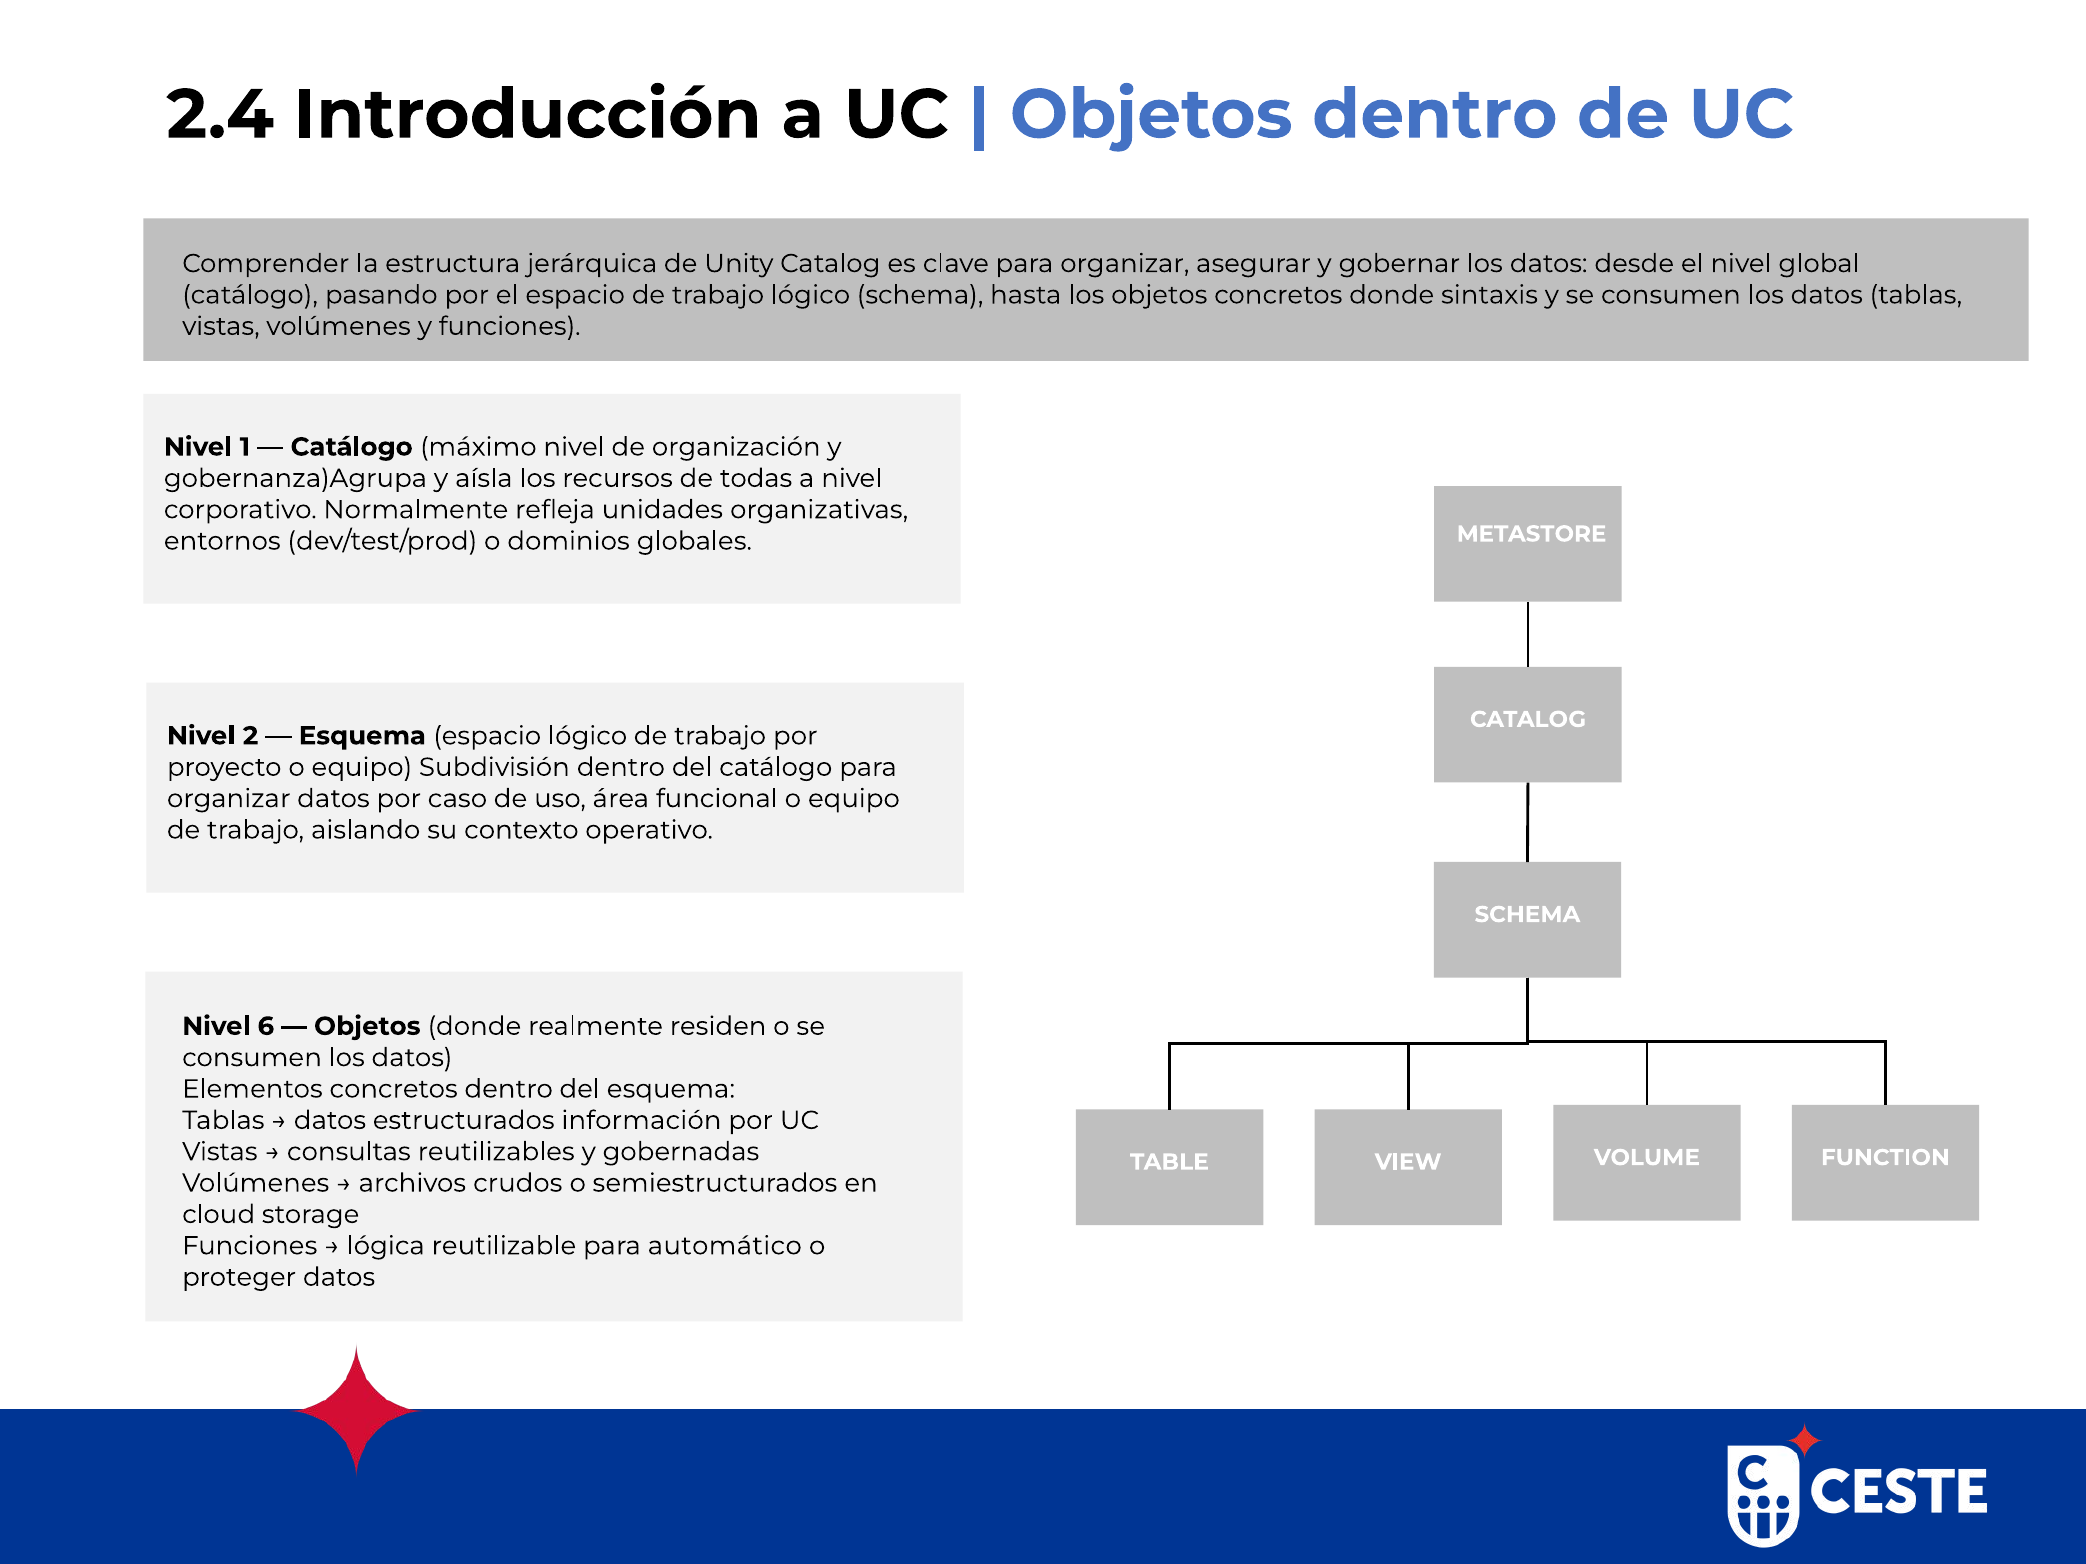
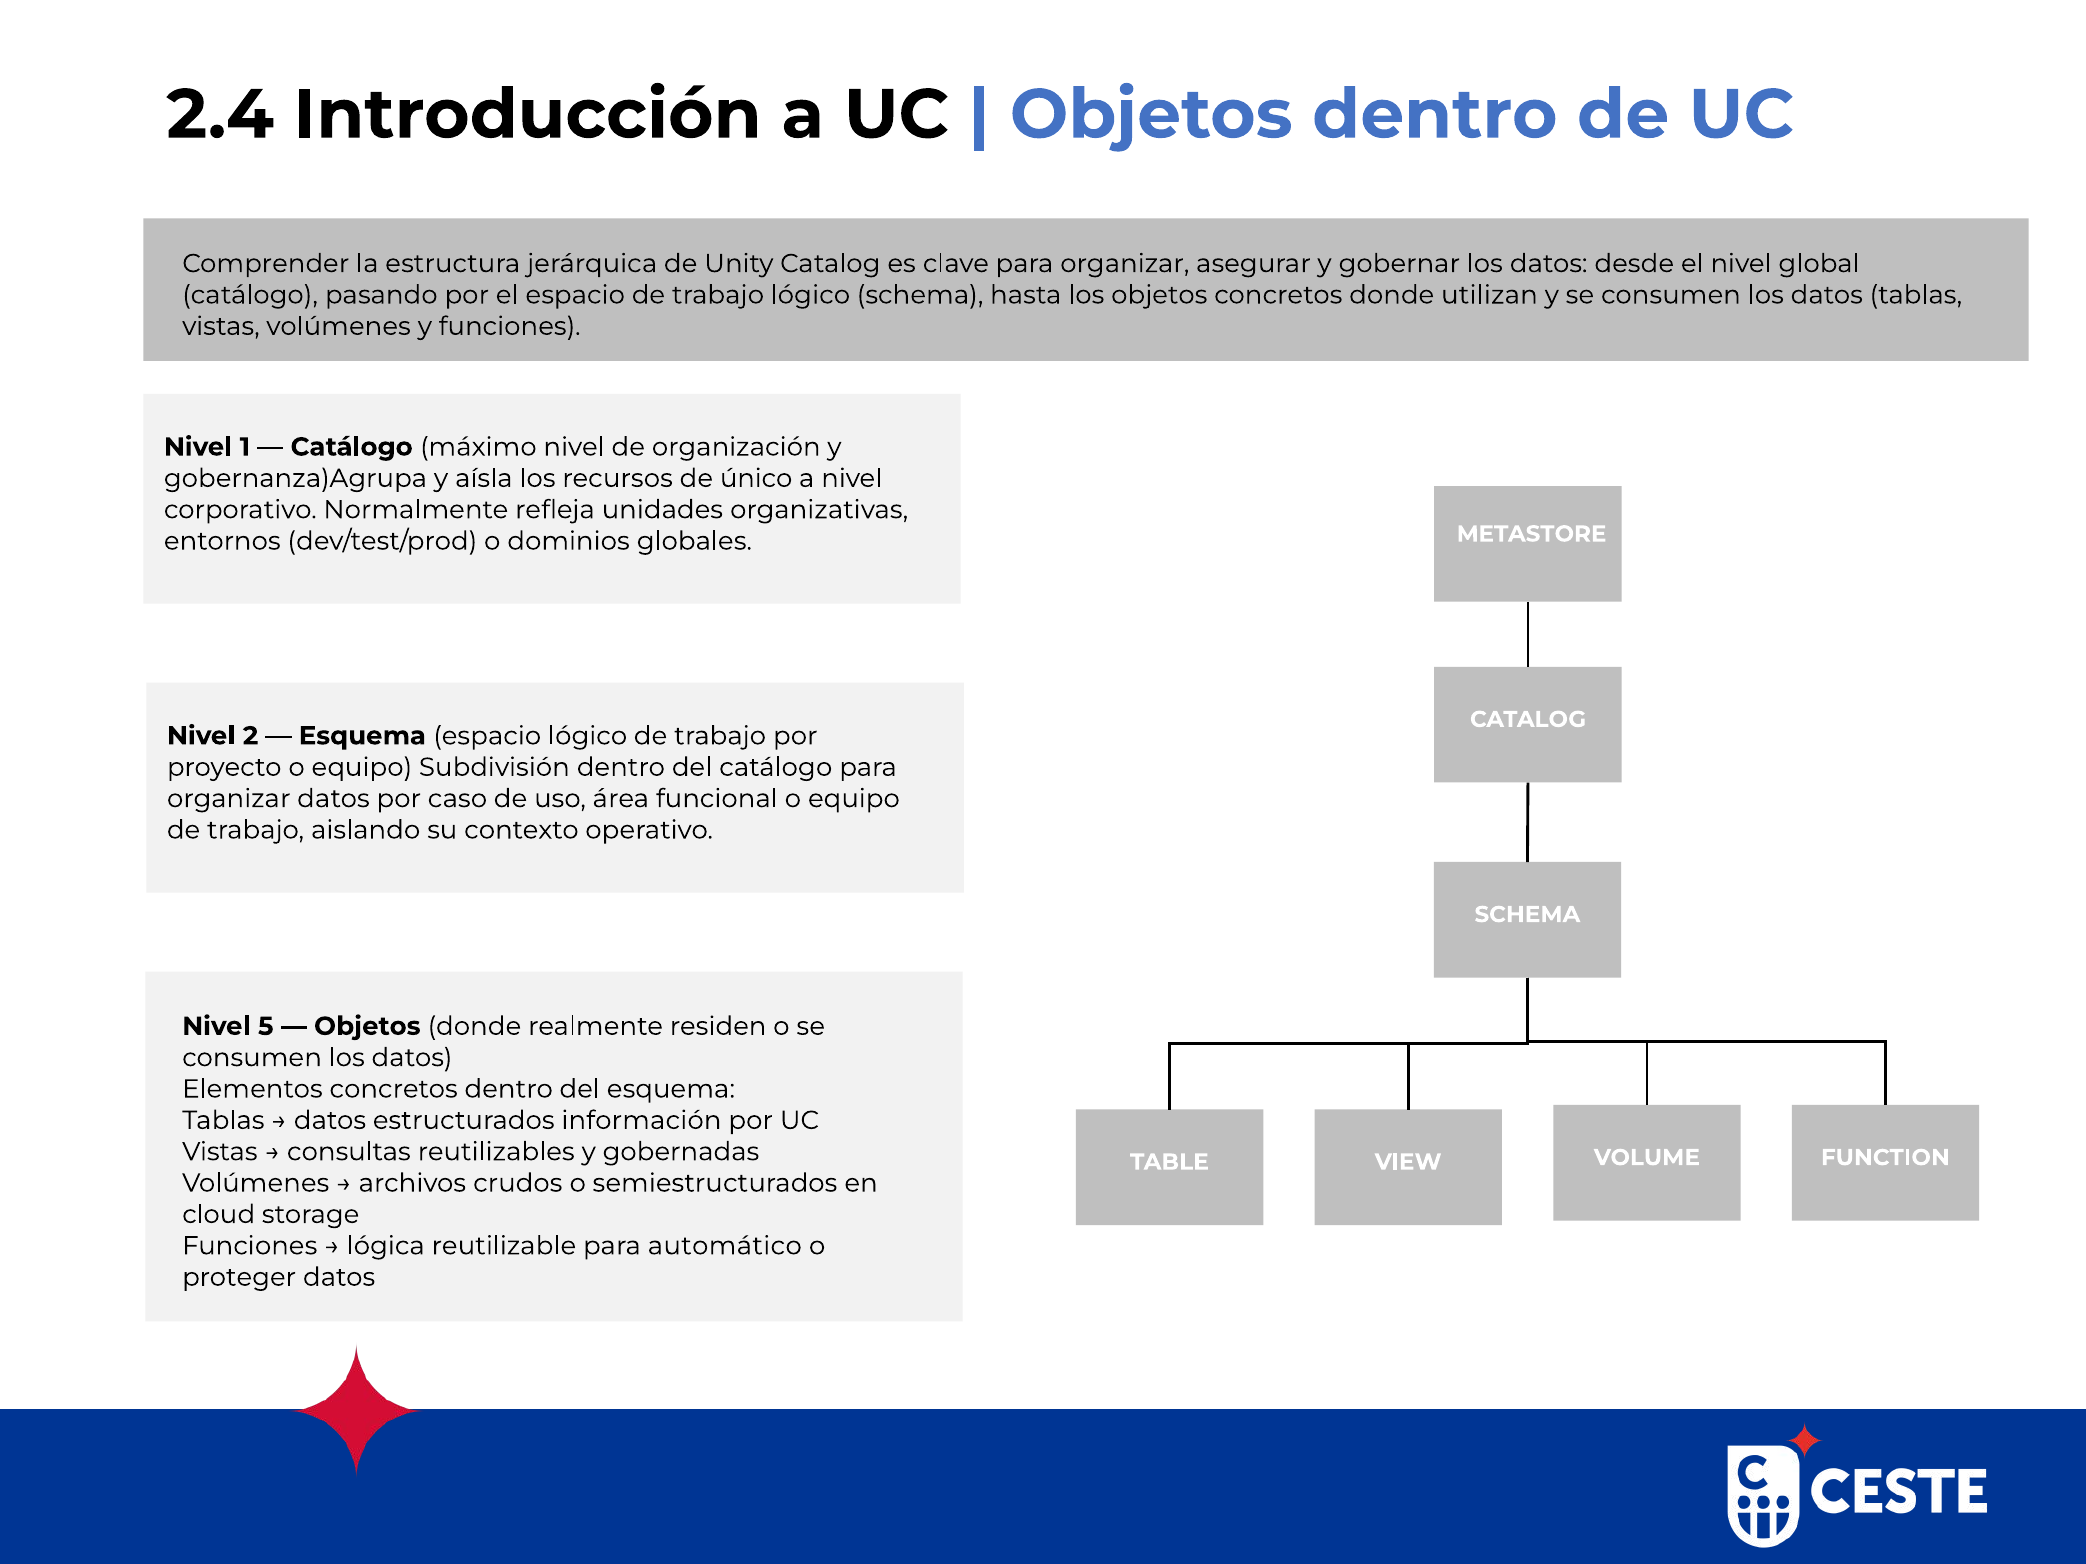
sintaxis: sintaxis -> utilizan
todas: todas -> único
6: 6 -> 5
